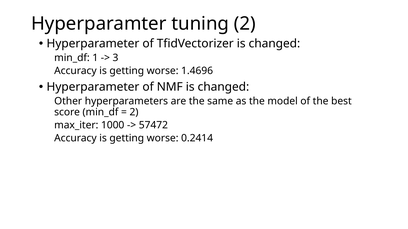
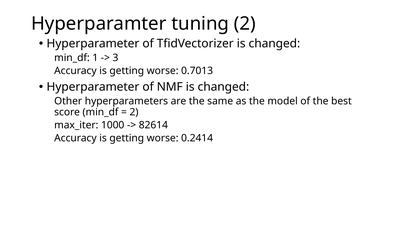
1.4696: 1.4696 -> 0.7013
57472: 57472 -> 82614
